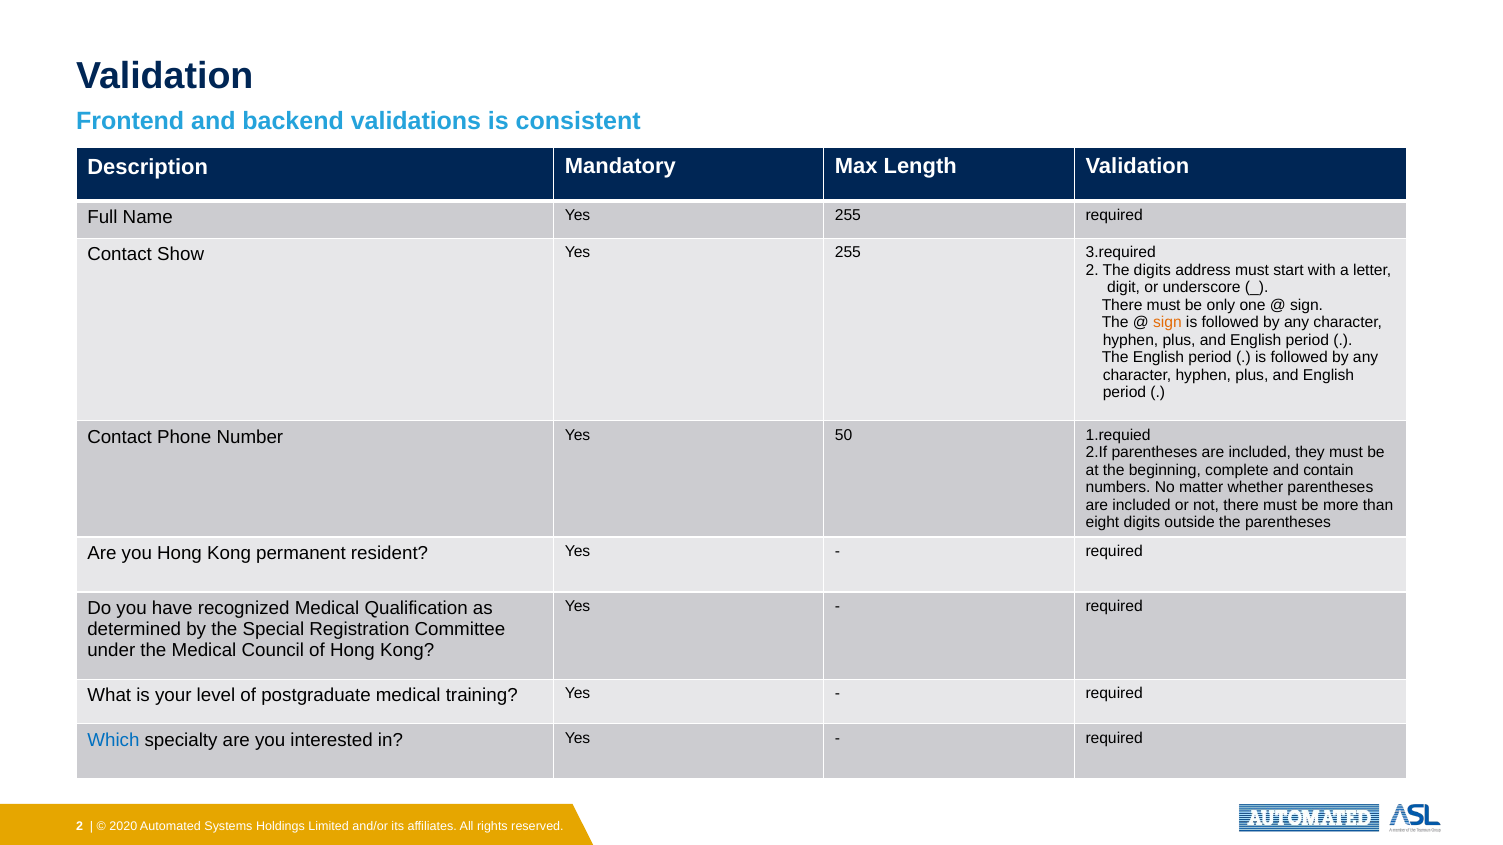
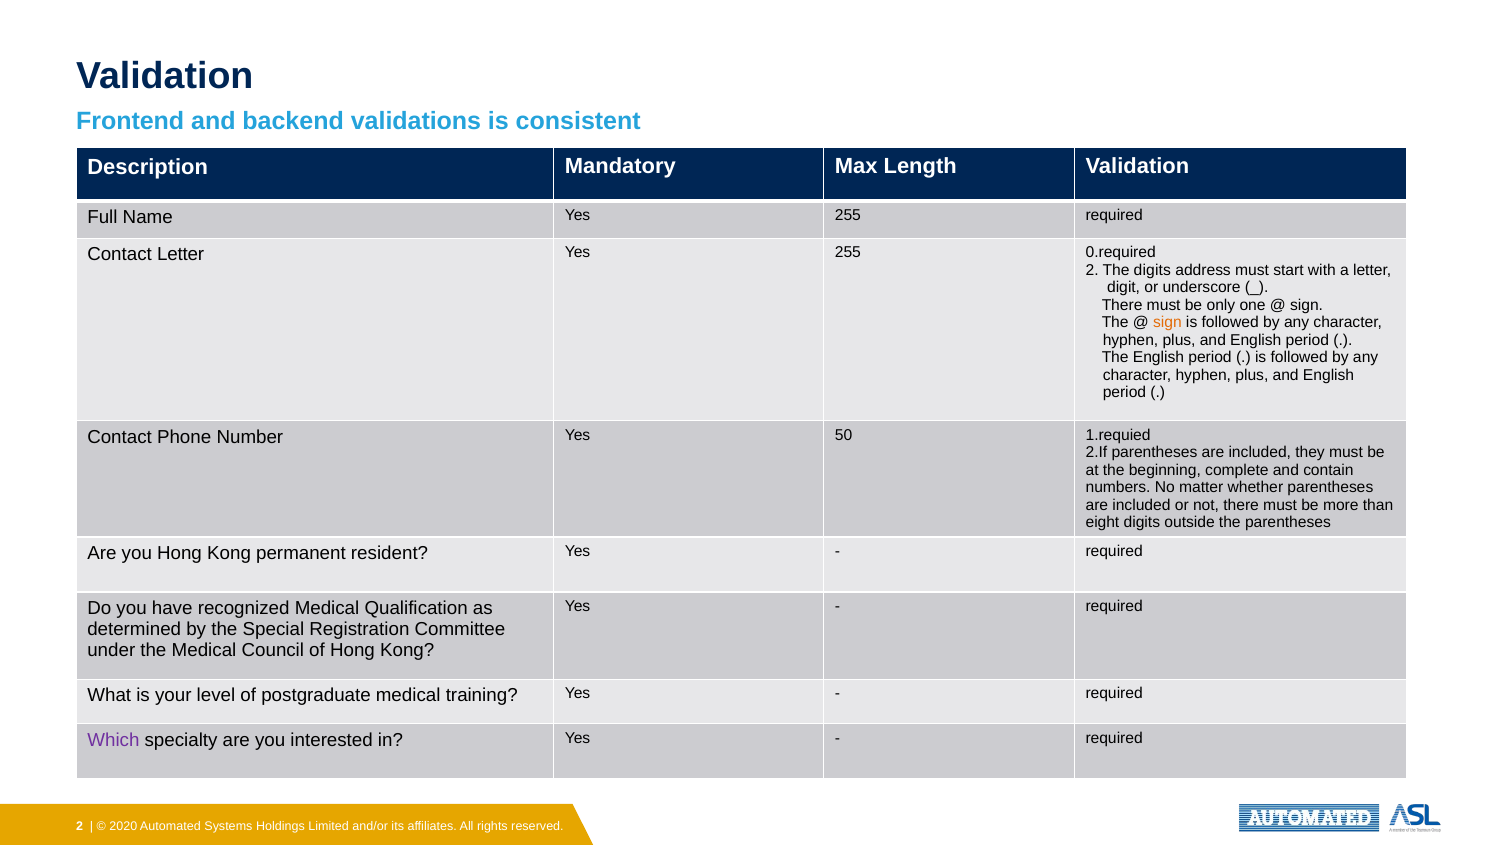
Contact Show: Show -> Letter
3.required: 3.required -> 0.required
Which colour: blue -> purple
